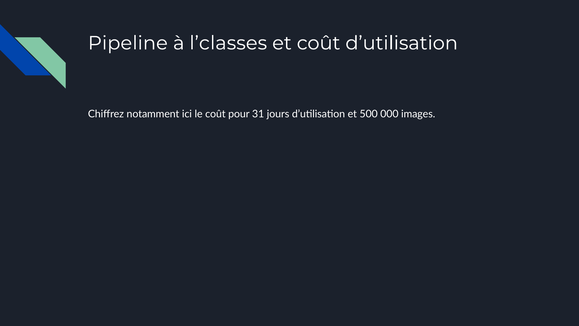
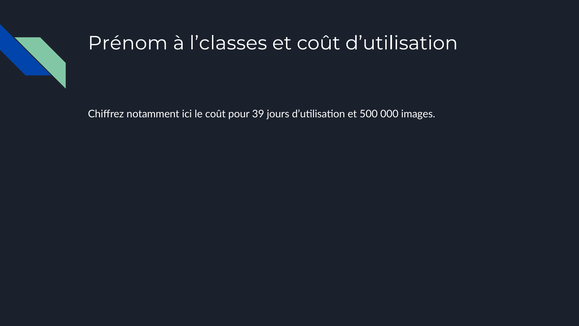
Pipeline: Pipeline -> Prénom
31: 31 -> 39
